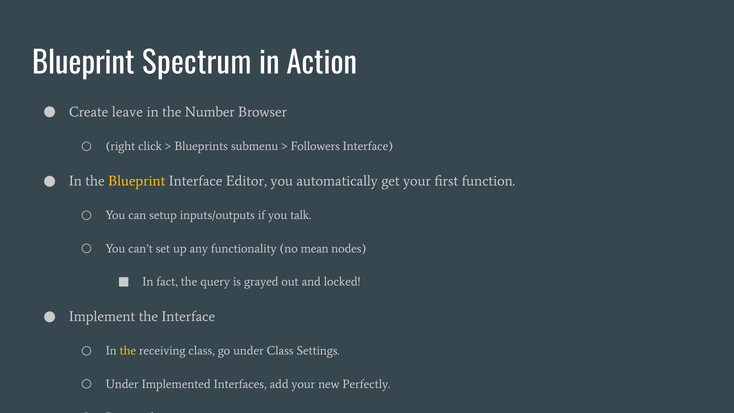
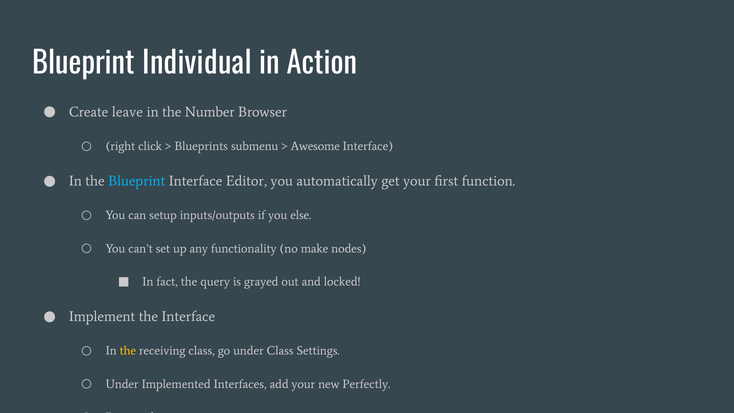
Spectrum: Spectrum -> Individual
Followers: Followers -> Awesome
Blueprint at (137, 181) colour: yellow -> light blue
talk: talk -> else
mean: mean -> make
